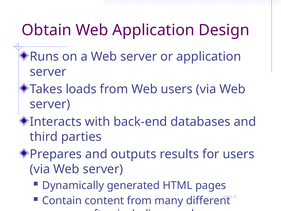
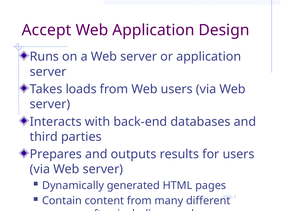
Obtain: Obtain -> Accept
